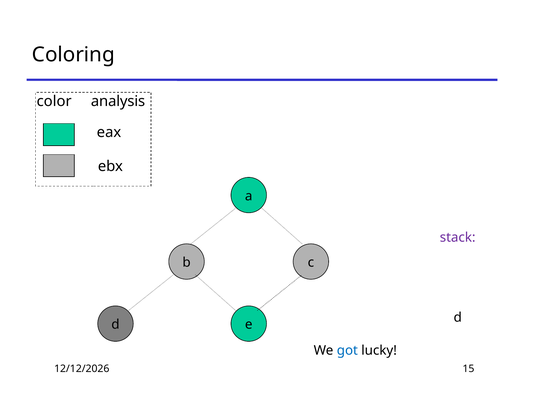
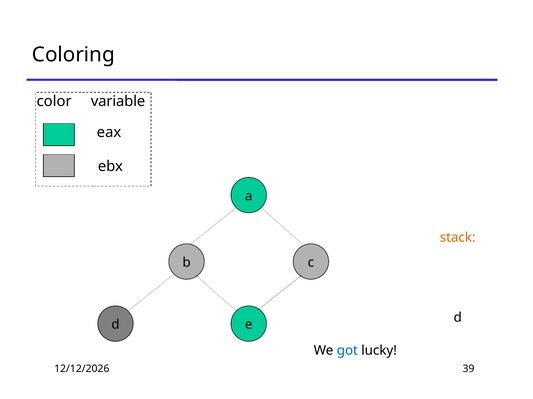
analysis: analysis -> variable
stack colour: purple -> orange
15: 15 -> 39
